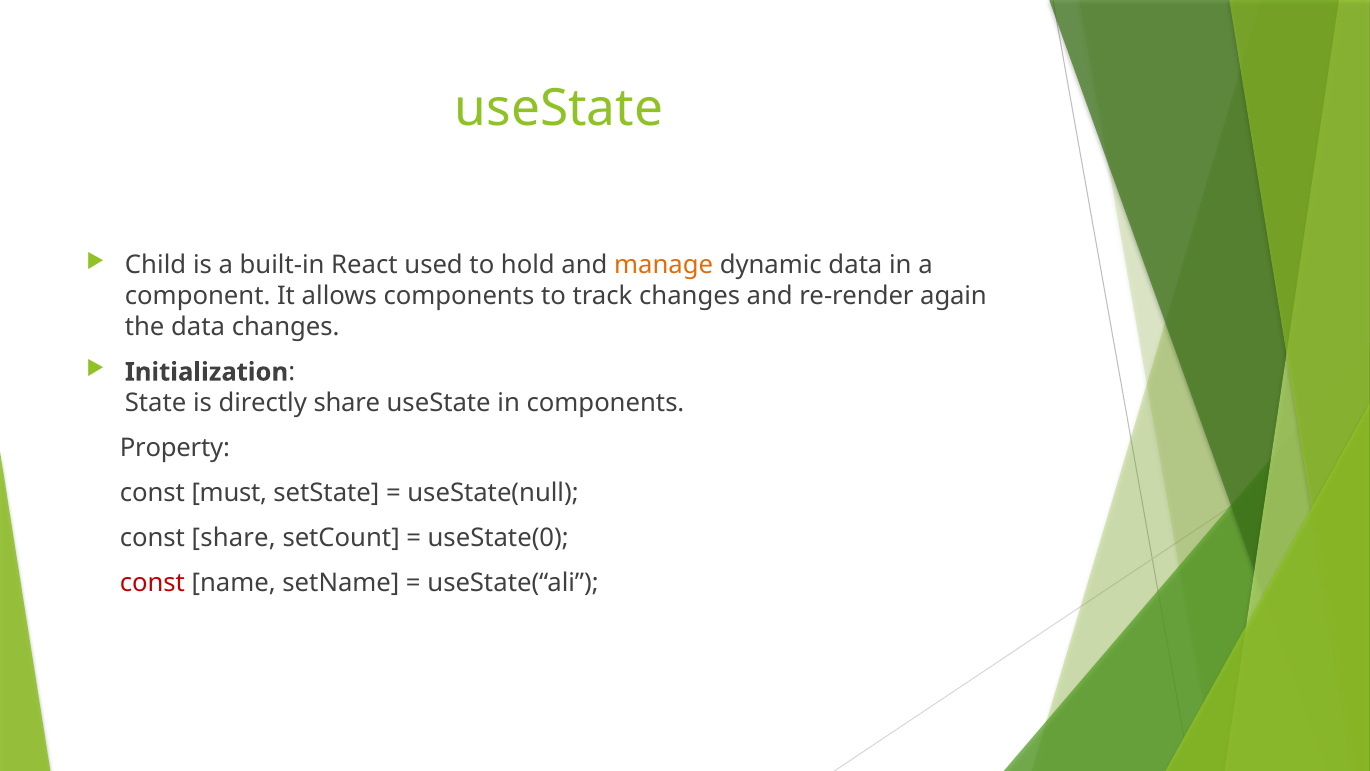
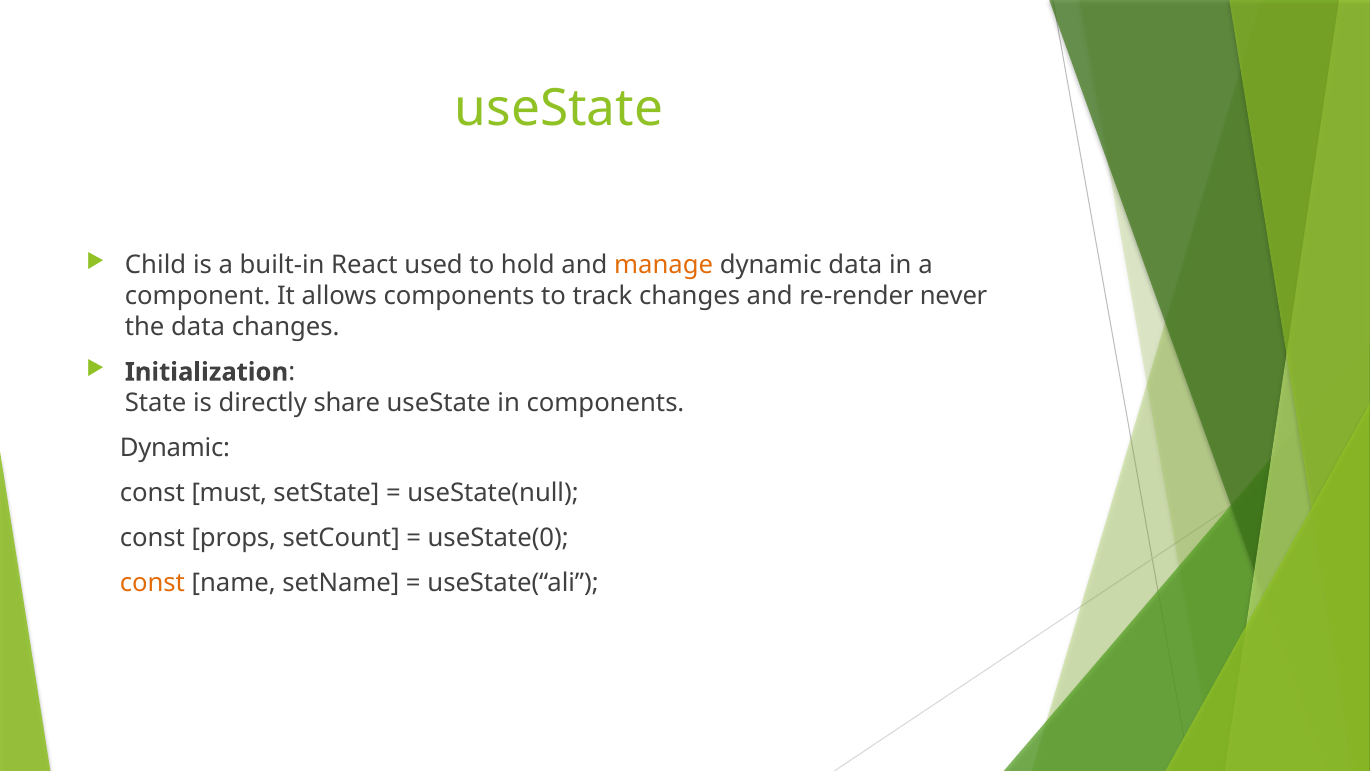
again: again -> never
Property at (175, 448): Property -> Dynamic
const share: share -> props
const at (152, 583) colour: red -> orange
